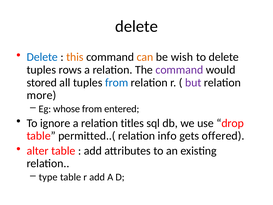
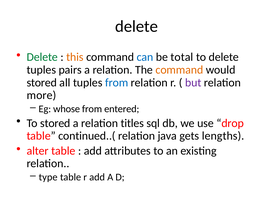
Delete at (42, 57) colour: blue -> green
can colour: orange -> blue
wish: wish -> total
rows: rows -> pairs
command at (179, 70) colour: purple -> orange
To ignore: ignore -> stored
permitted..(: permitted..( -> continued..(
info: info -> java
offered: offered -> lengths
